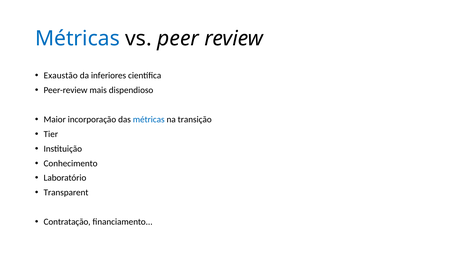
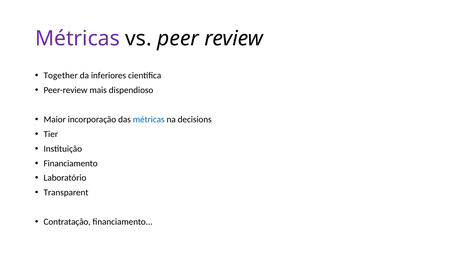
Métricas at (77, 39) colour: blue -> purple
Exaustão: Exaustão -> Together
transição: transição -> decisions
Conhecimento at (71, 163): Conhecimento -> Financiamento
